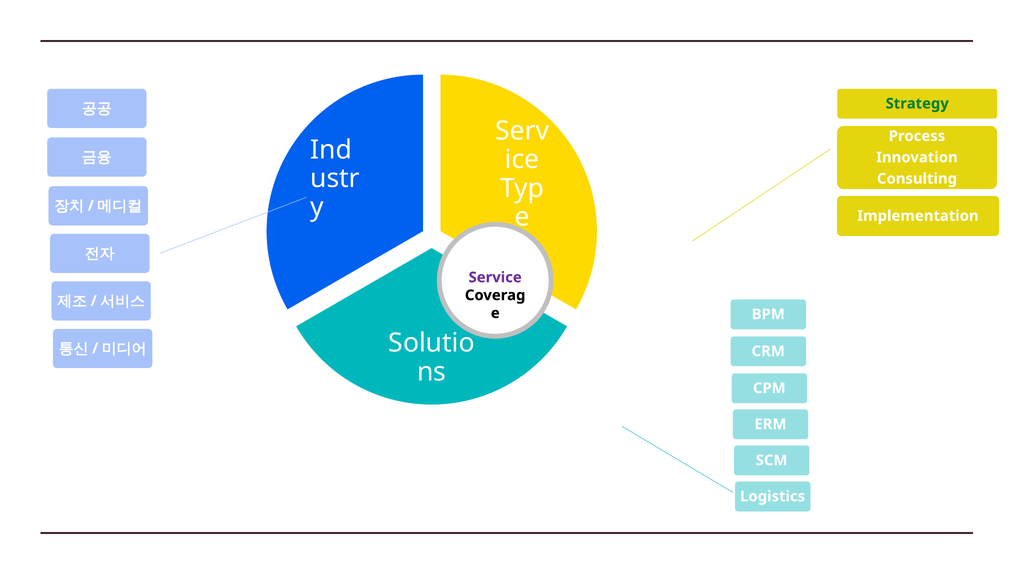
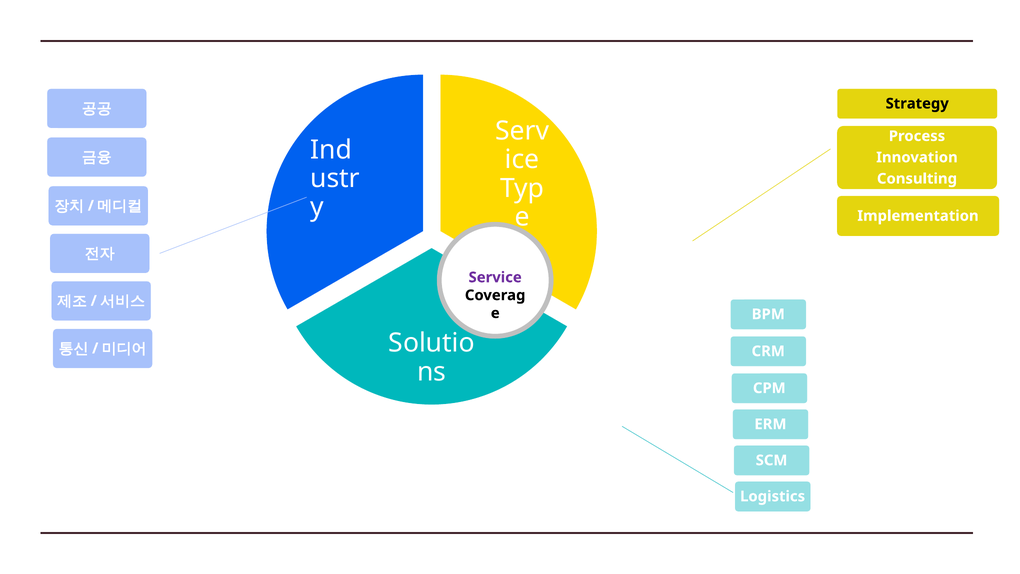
Strategy colour: green -> black
